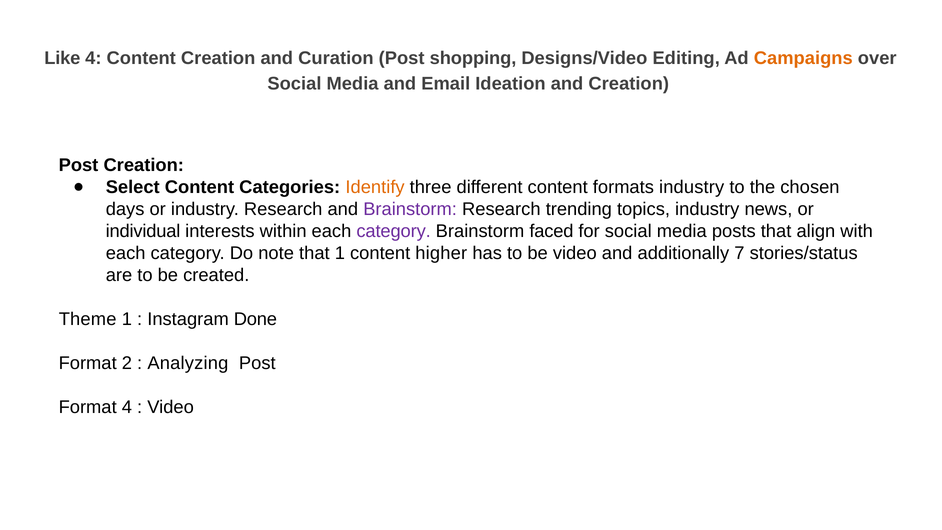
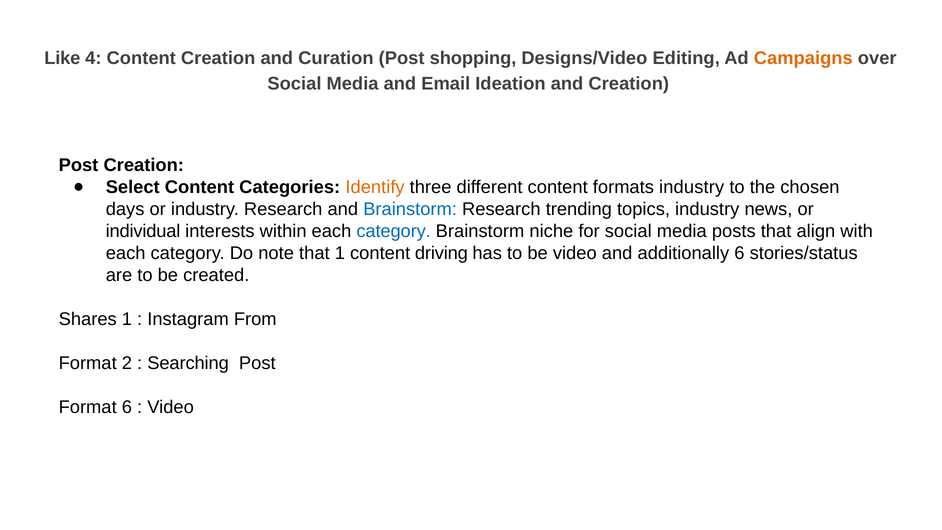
Brainstorm at (410, 209) colour: purple -> blue
category at (394, 231) colour: purple -> blue
faced: faced -> niche
higher: higher -> driving
additionally 7: 7 -> 6
Theme: Theme -> Shares
Done: Done -> From
Analyzing: Analyzing -> Searching
Format 4: 4 -> 6
